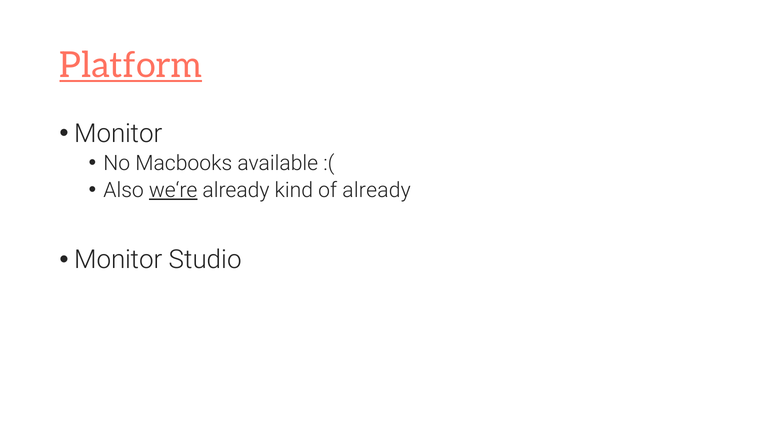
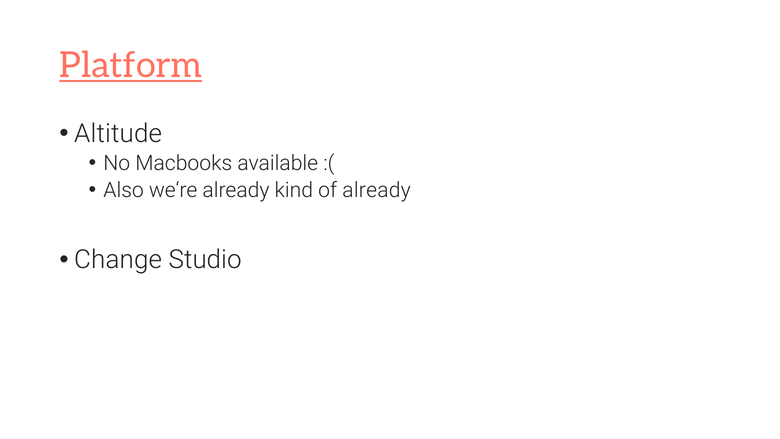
Monitor at (118, 134): Monitor -> Altitude
we‘re underline: present -> none
Monitor at (118, 260): Monitor -> Change
